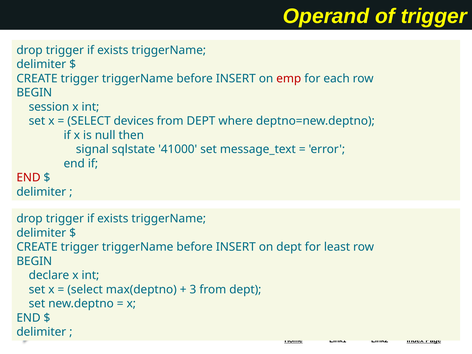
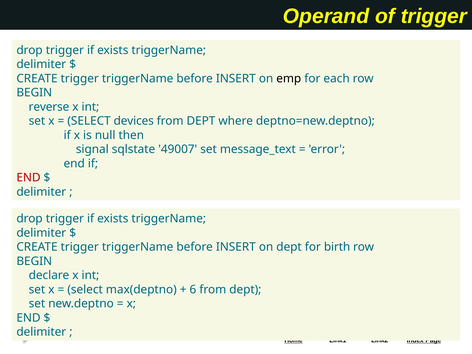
emp colour: red -> black
session: session -> reverse
41000: 41000 -> 49007
least: least -> birth
3: 3 -> 6
